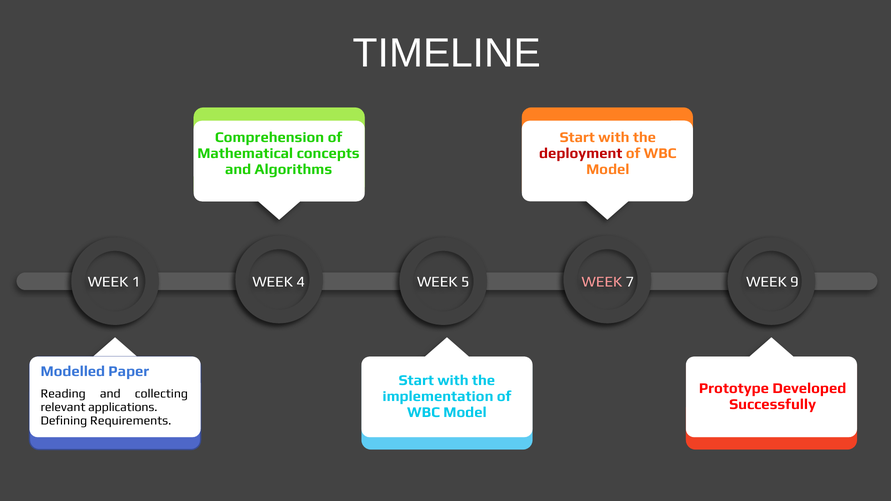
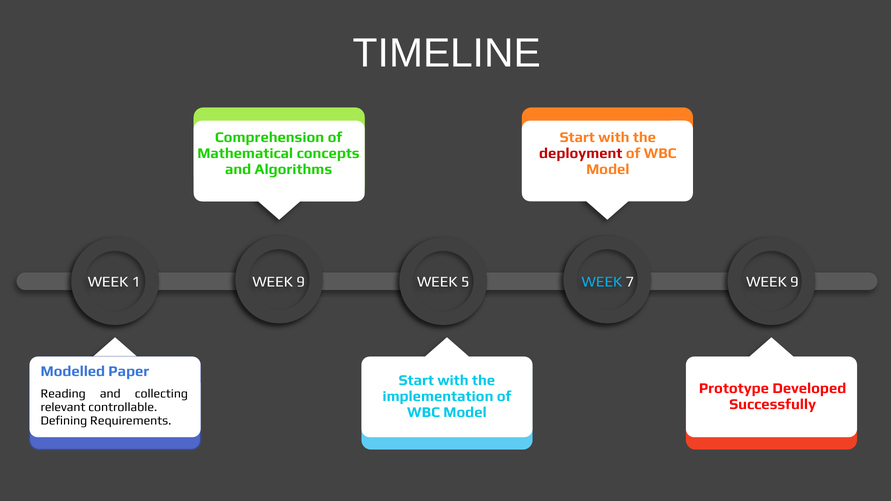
1 WEEK 4: 4 -> 9
WEEK at (602, 282) colour: pink -> light blue
applications: applications -> controllable
